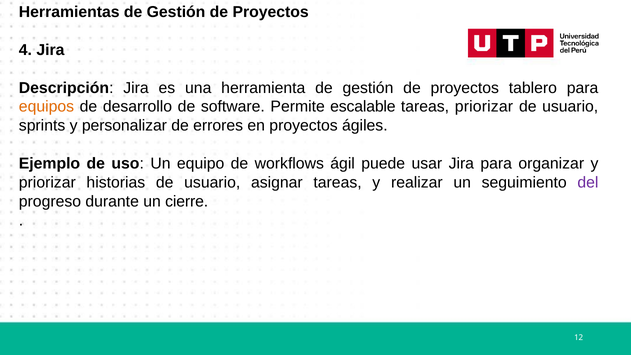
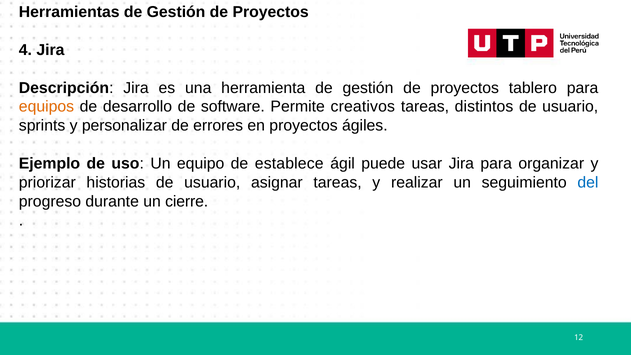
escalable: escalable -> creativos
tareas priorizar: priorizar -> distintos
workflows: workflows -> establece
del colour: purple -> blue
